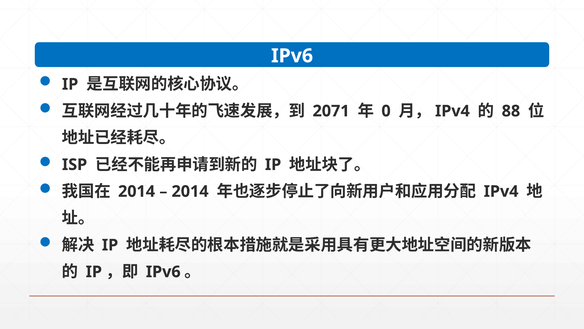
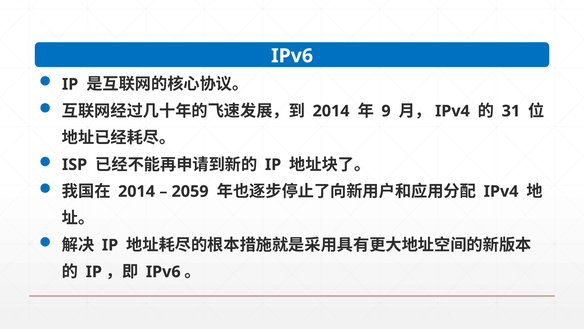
2071 at (331, 111): 2071 -> 2014
0: 0 -> 9
88: 88 -> 31
2014 at (190, 191): 2014 -> 2059
